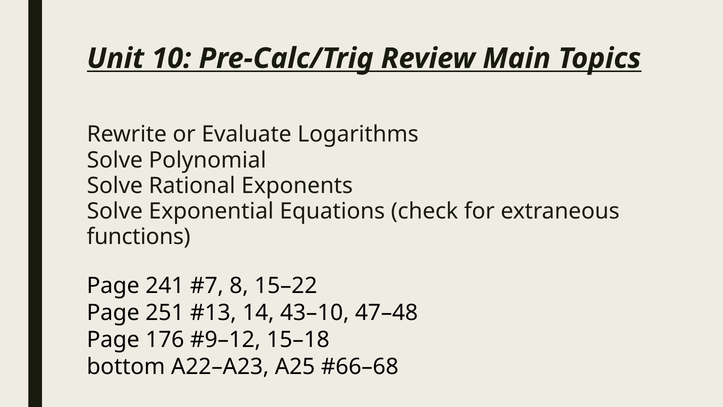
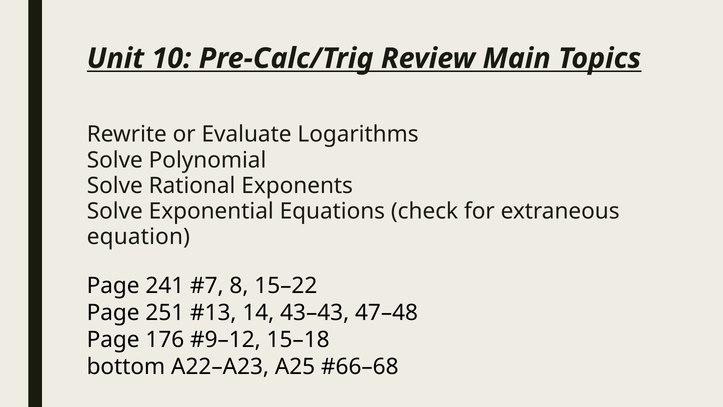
functions: functions -> equation
43–10: 43–10 -> 43–43
